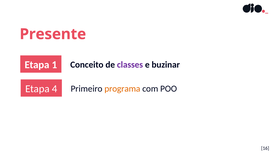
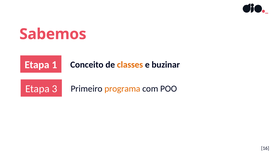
Presente: Presente -> Sabemos
classes colour: purple -> orange
4: 4 -> 3
